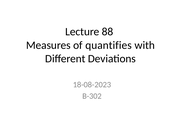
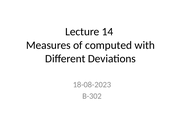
88: 88 -> 14
quantifies: quantifies -> computed
